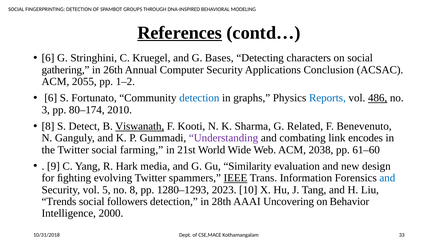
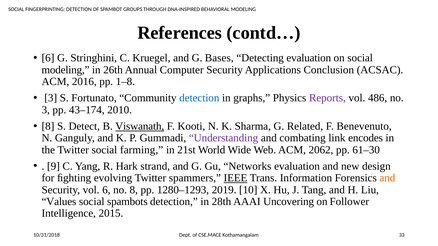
References underline: present -> none
Detecting characters: characters -> evaluation
gathering at (66, 70): gathering -> modeling
2055: 2055 -> 2016
1–2: 1–2 -> 1–8
6 at (51, 98): 6 -> 3
Reports colour: blue -> purple
486 underline: present -> none
80–174: 80–174 -> 43–174
2038: 2038 -> 2062
61–60: 61–60 -> 61–30
media: media -> strand
Similarity: Similarity -> Networks
and at (387, 178) colour: blue -> orange
vol 5: 5 -> 6
2023: 2023 -> 2019
Trends: Trends -> Values
followers: followers -> spambots
Behavior: Behavior -> Follower
2000: 2000 -> 2015
